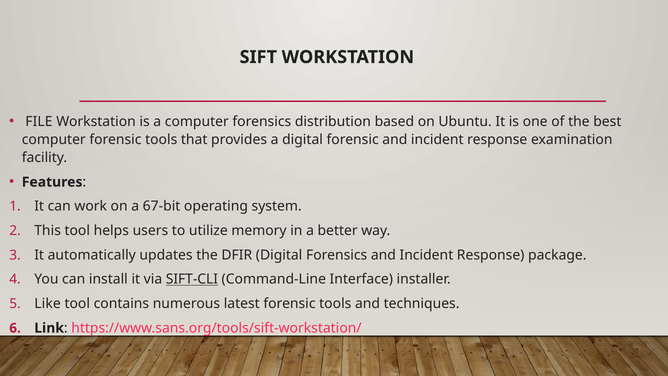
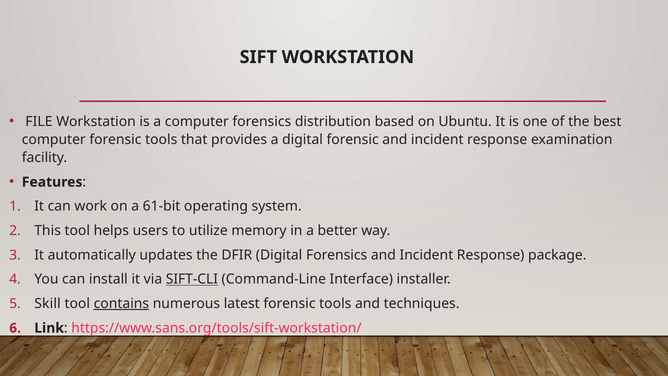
67-bit: 67-bit -> 61-bit
Like: Like -> Skill
contains underline: none -> present
